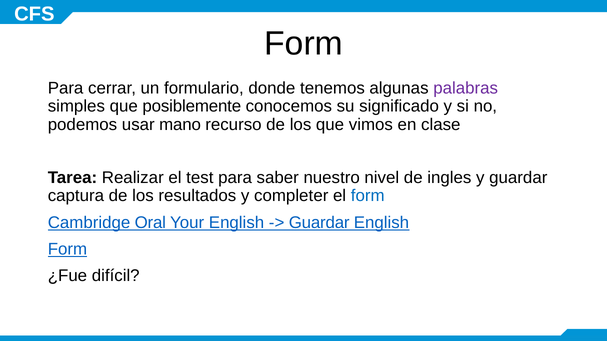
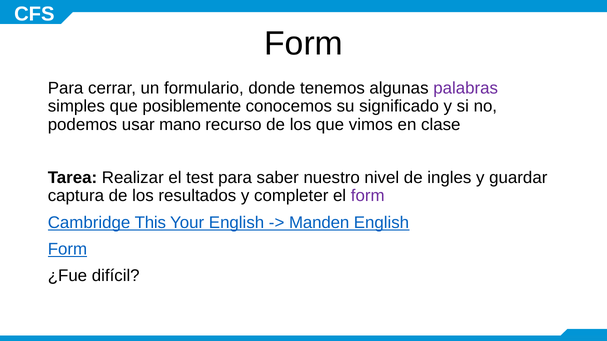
form at (368, 196) colour: blue -> purple
Oral: Oral -> This
Guardar at (319, 223): Guardar -> Manden
